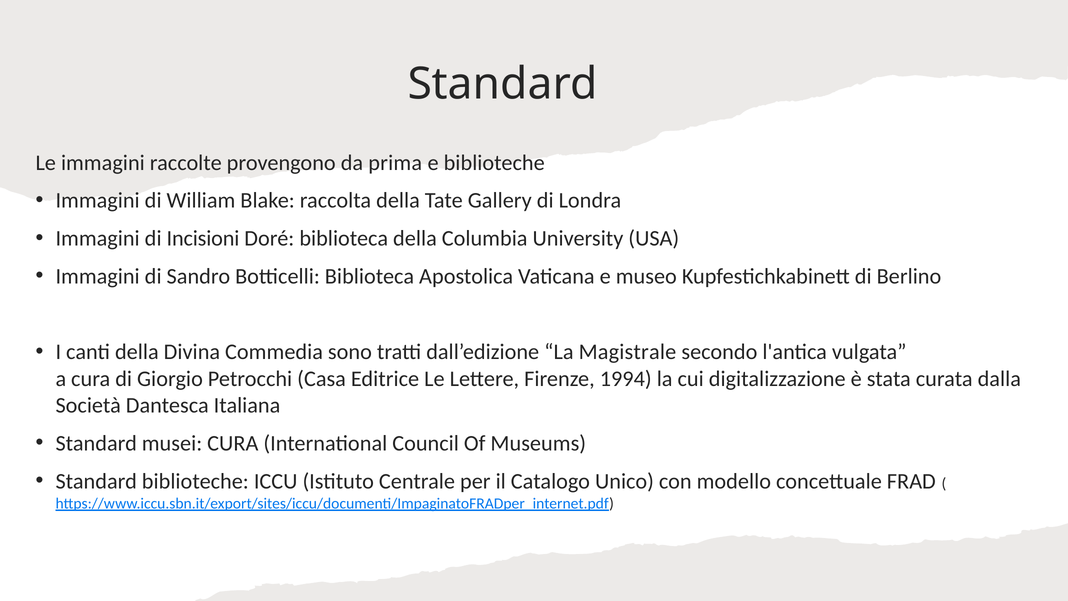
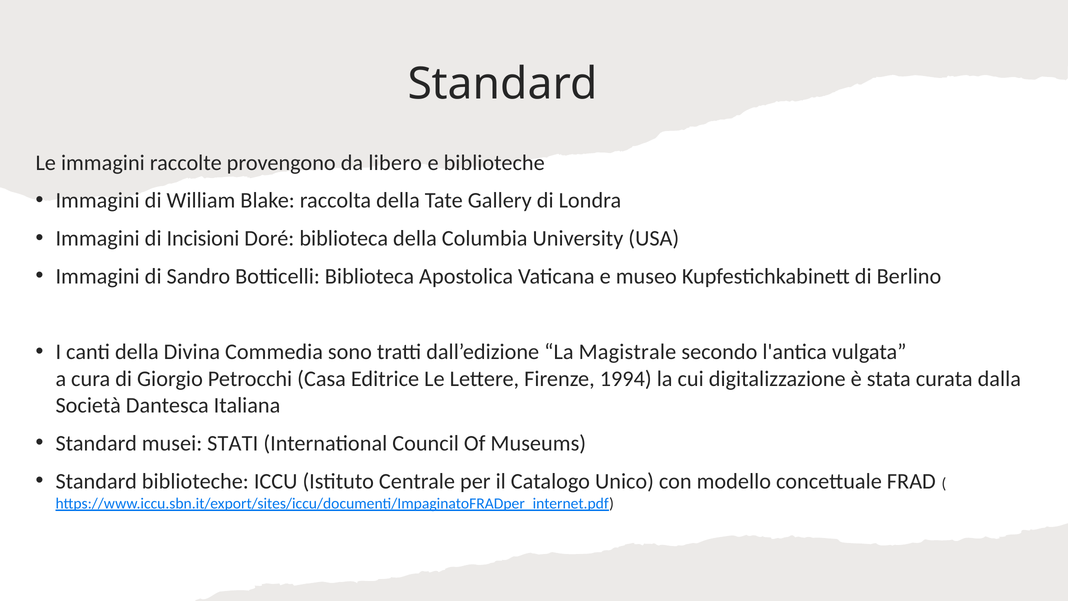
prima: prima -> libero
musei CURA: CURA -> STATI
